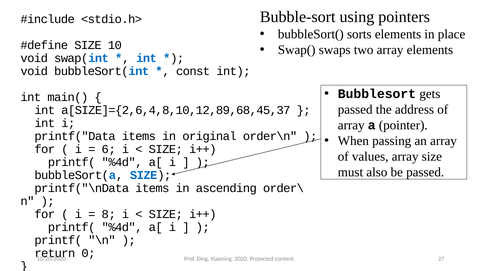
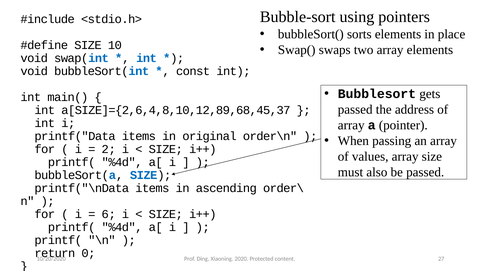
6: 6 -> 2
8: 8 -> 6
